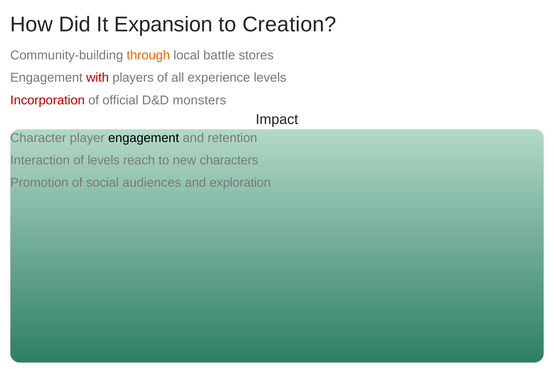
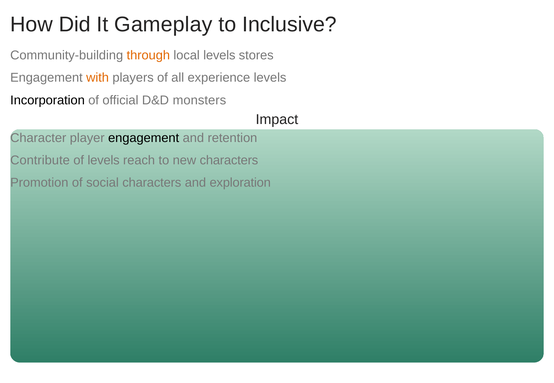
Expansion: Expansion -> Gameplay
Creation: Creation -> Inclusive
local battle: battle -> levels
with colour: red -> orange
Incorporation colour: red -> black
Interaction: Interaction -> Contribute
social audiences: audiences -> characters
